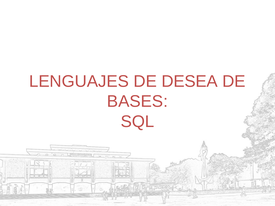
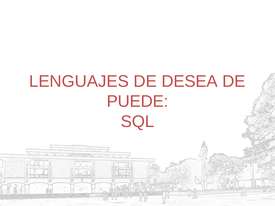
BASES: BASES -> PUEDE
